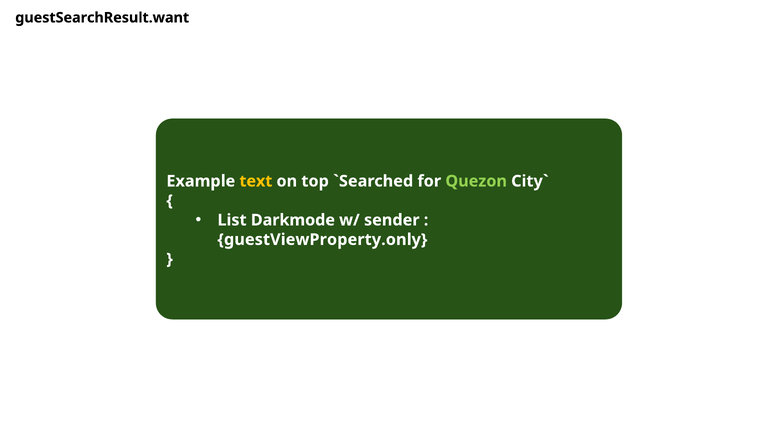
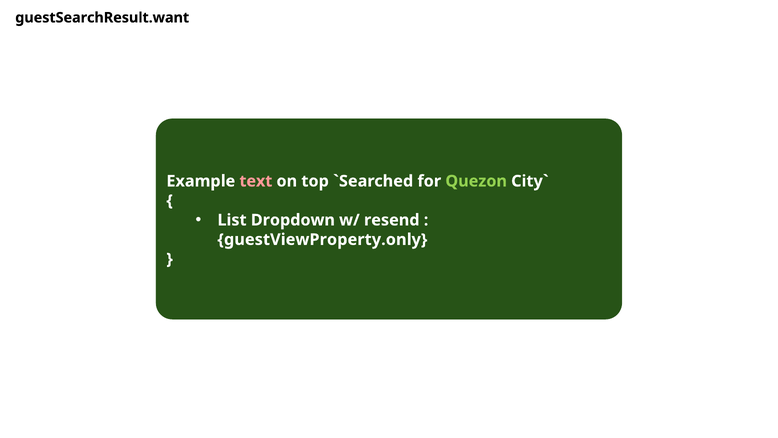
text colour: yellow -> pink
Darkmode: Darkmode -> Dropdown
sender: sender -> resend
